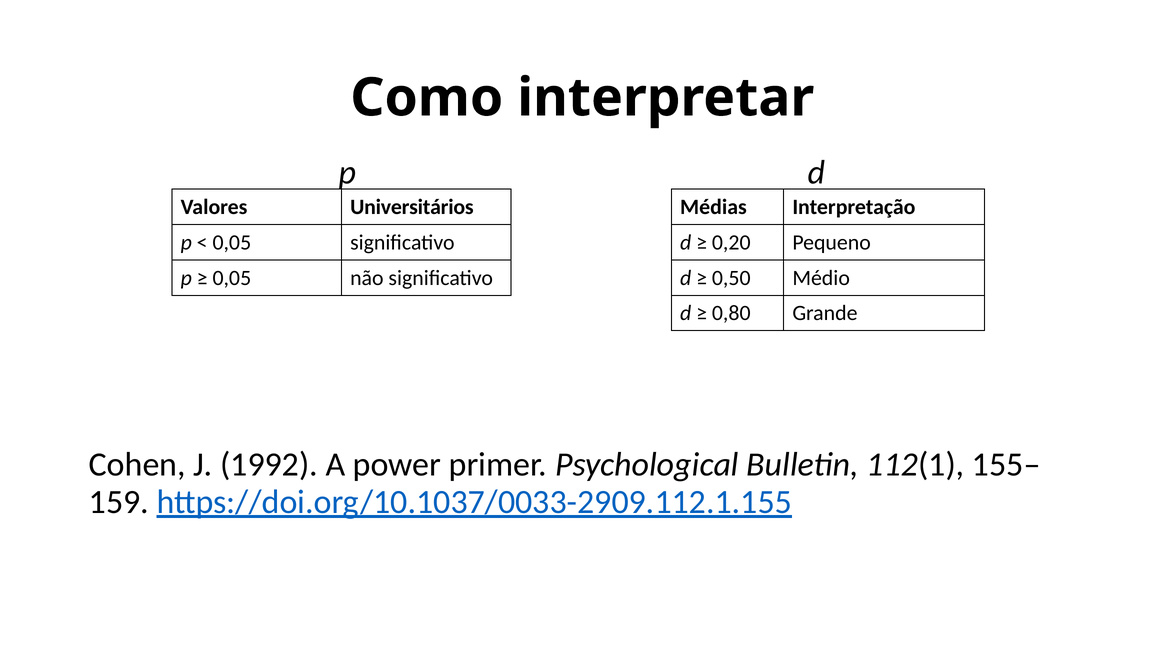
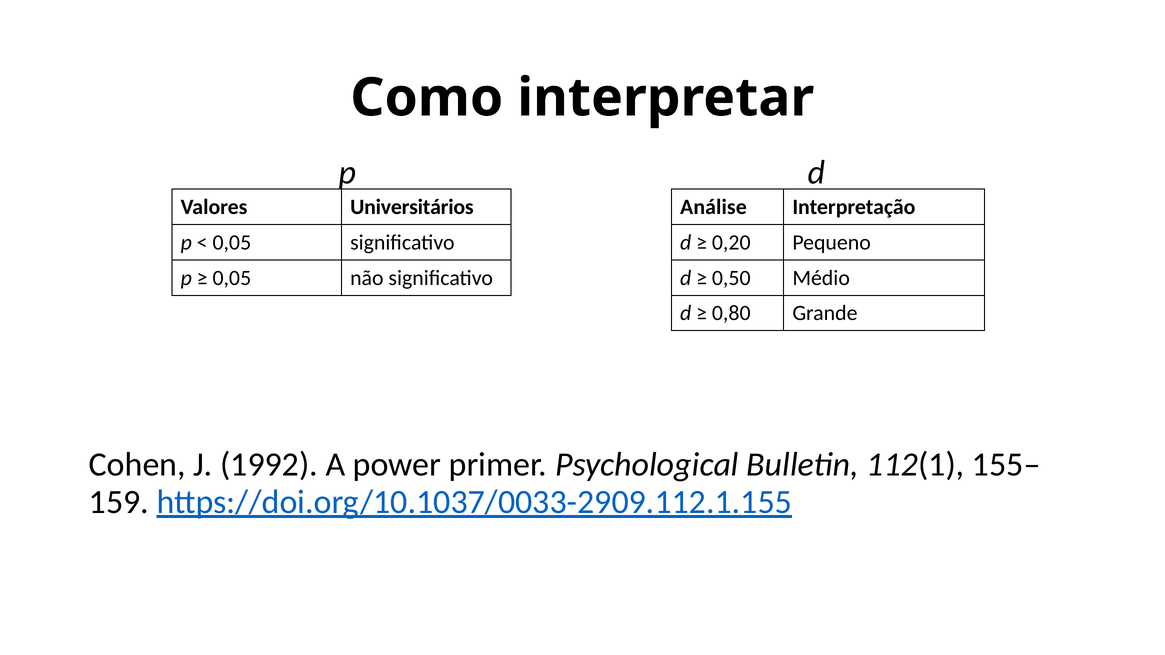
Médias: Médias -> Análise
